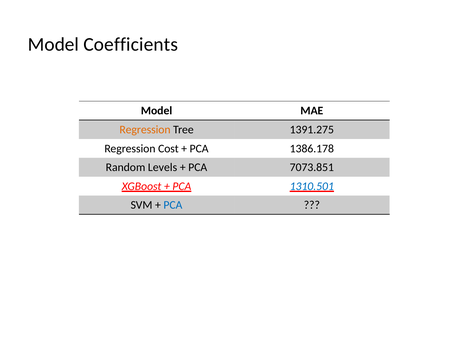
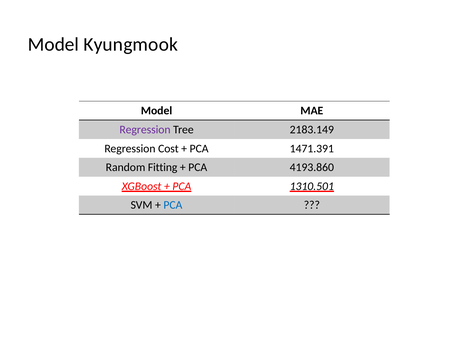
Coefficients: Coefficients -> Kyungmook
Regression at (145, 130) colour: orange -> purple
1391.275: 1391.275 -> 2183.149
1386.178: 1386.178 -> 1471.391
Levels: Levels -> Fitting
7073.851: 7073.851 -> 4193.860
1310.501 colour: blue -> black
